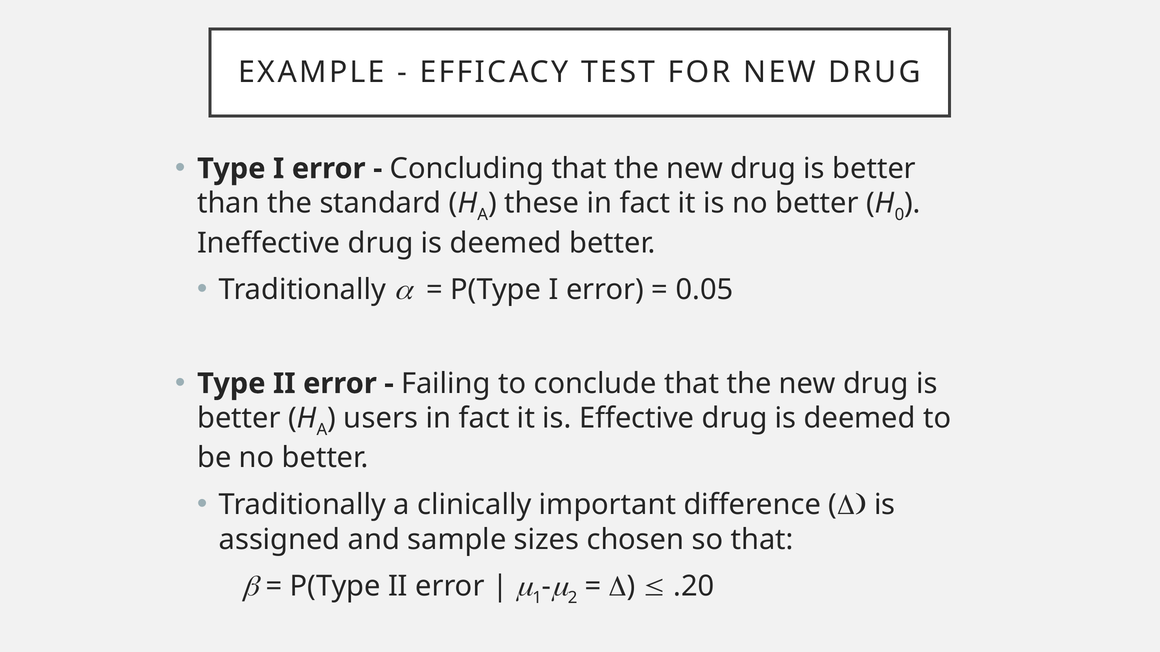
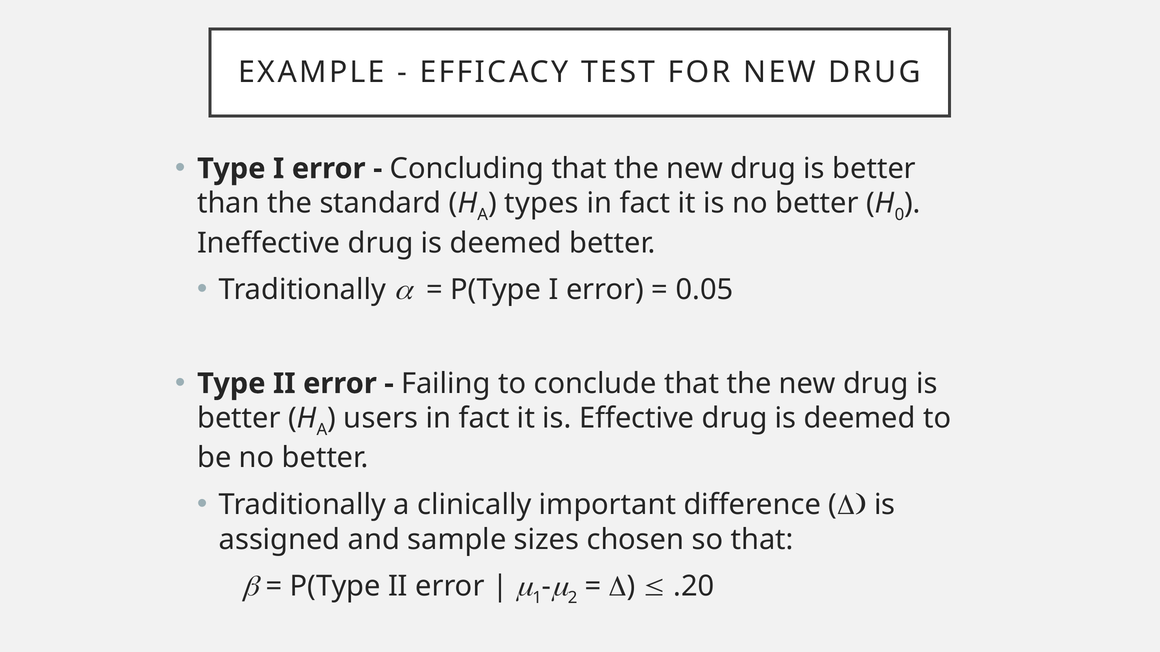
these: these -> types
